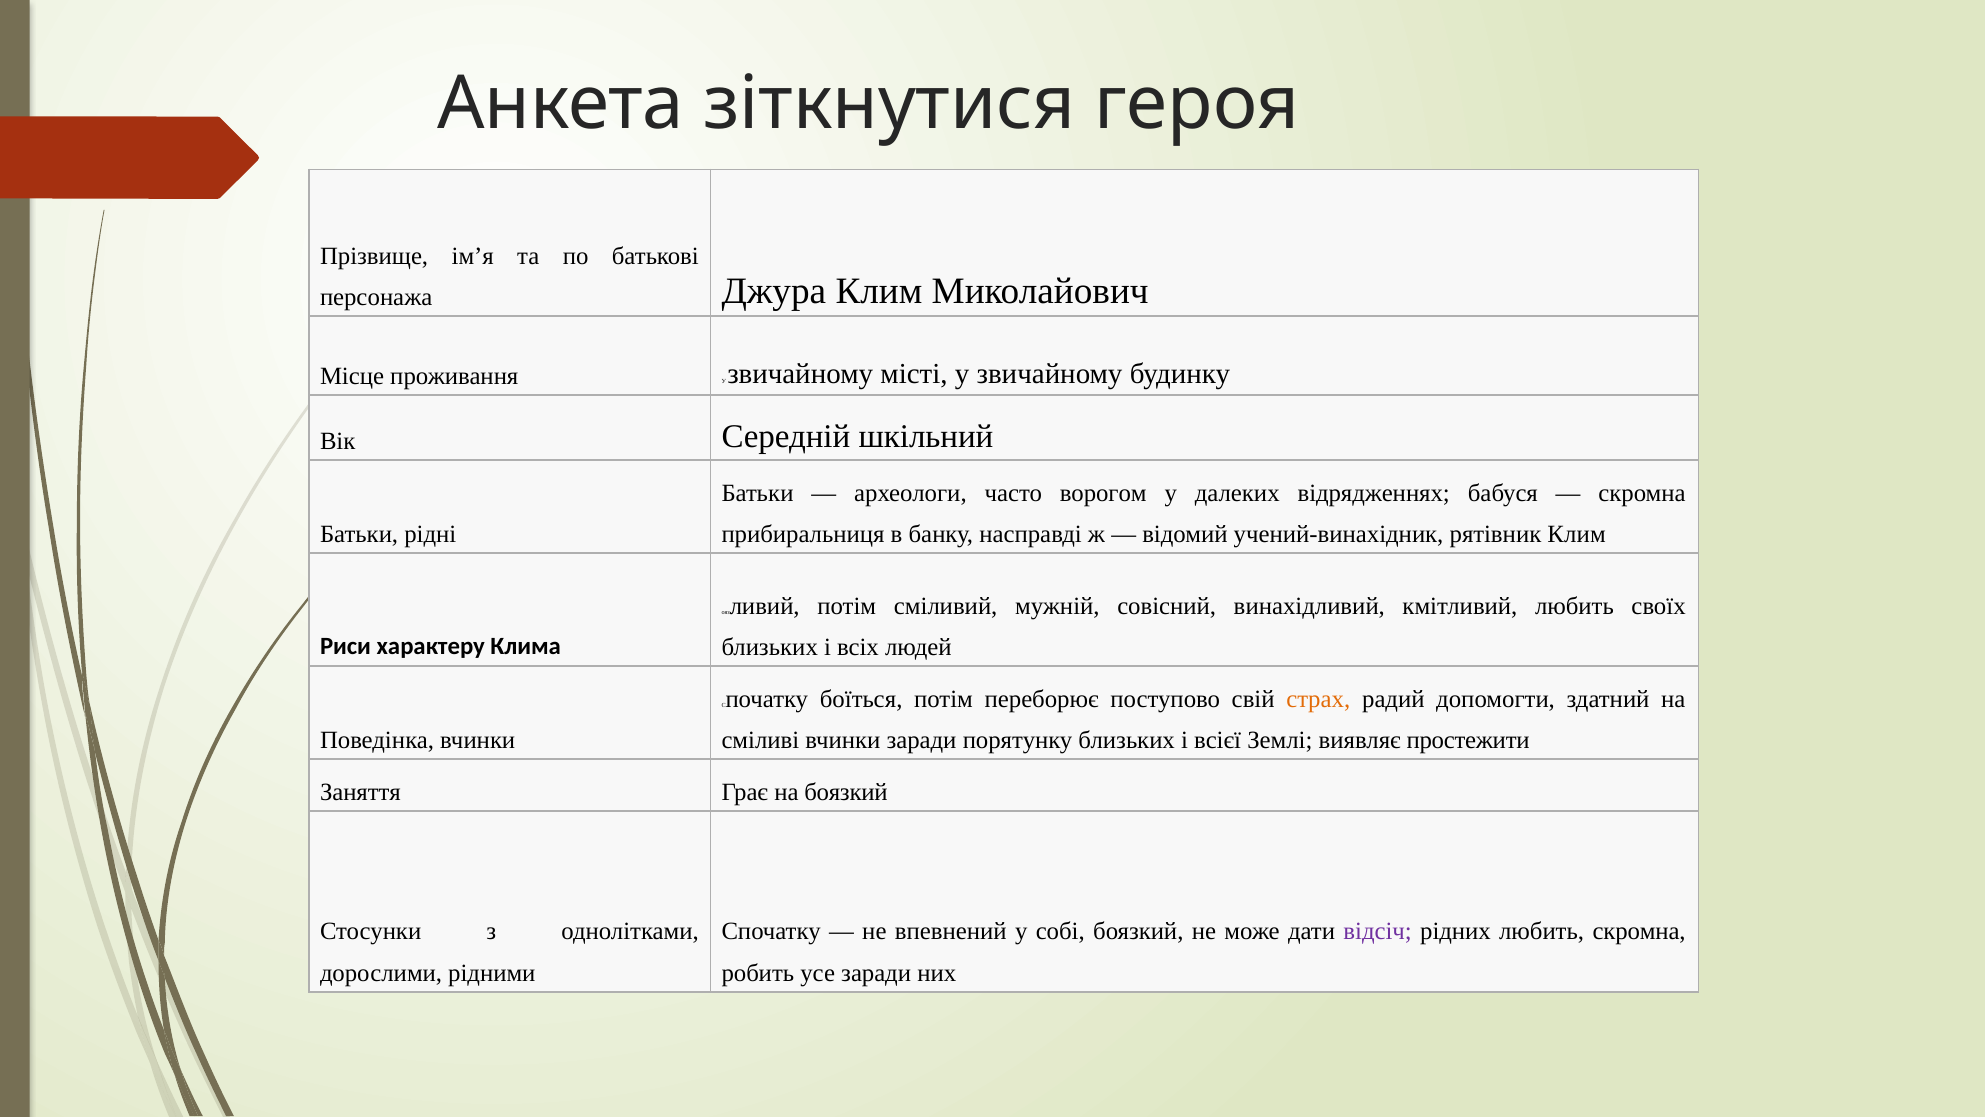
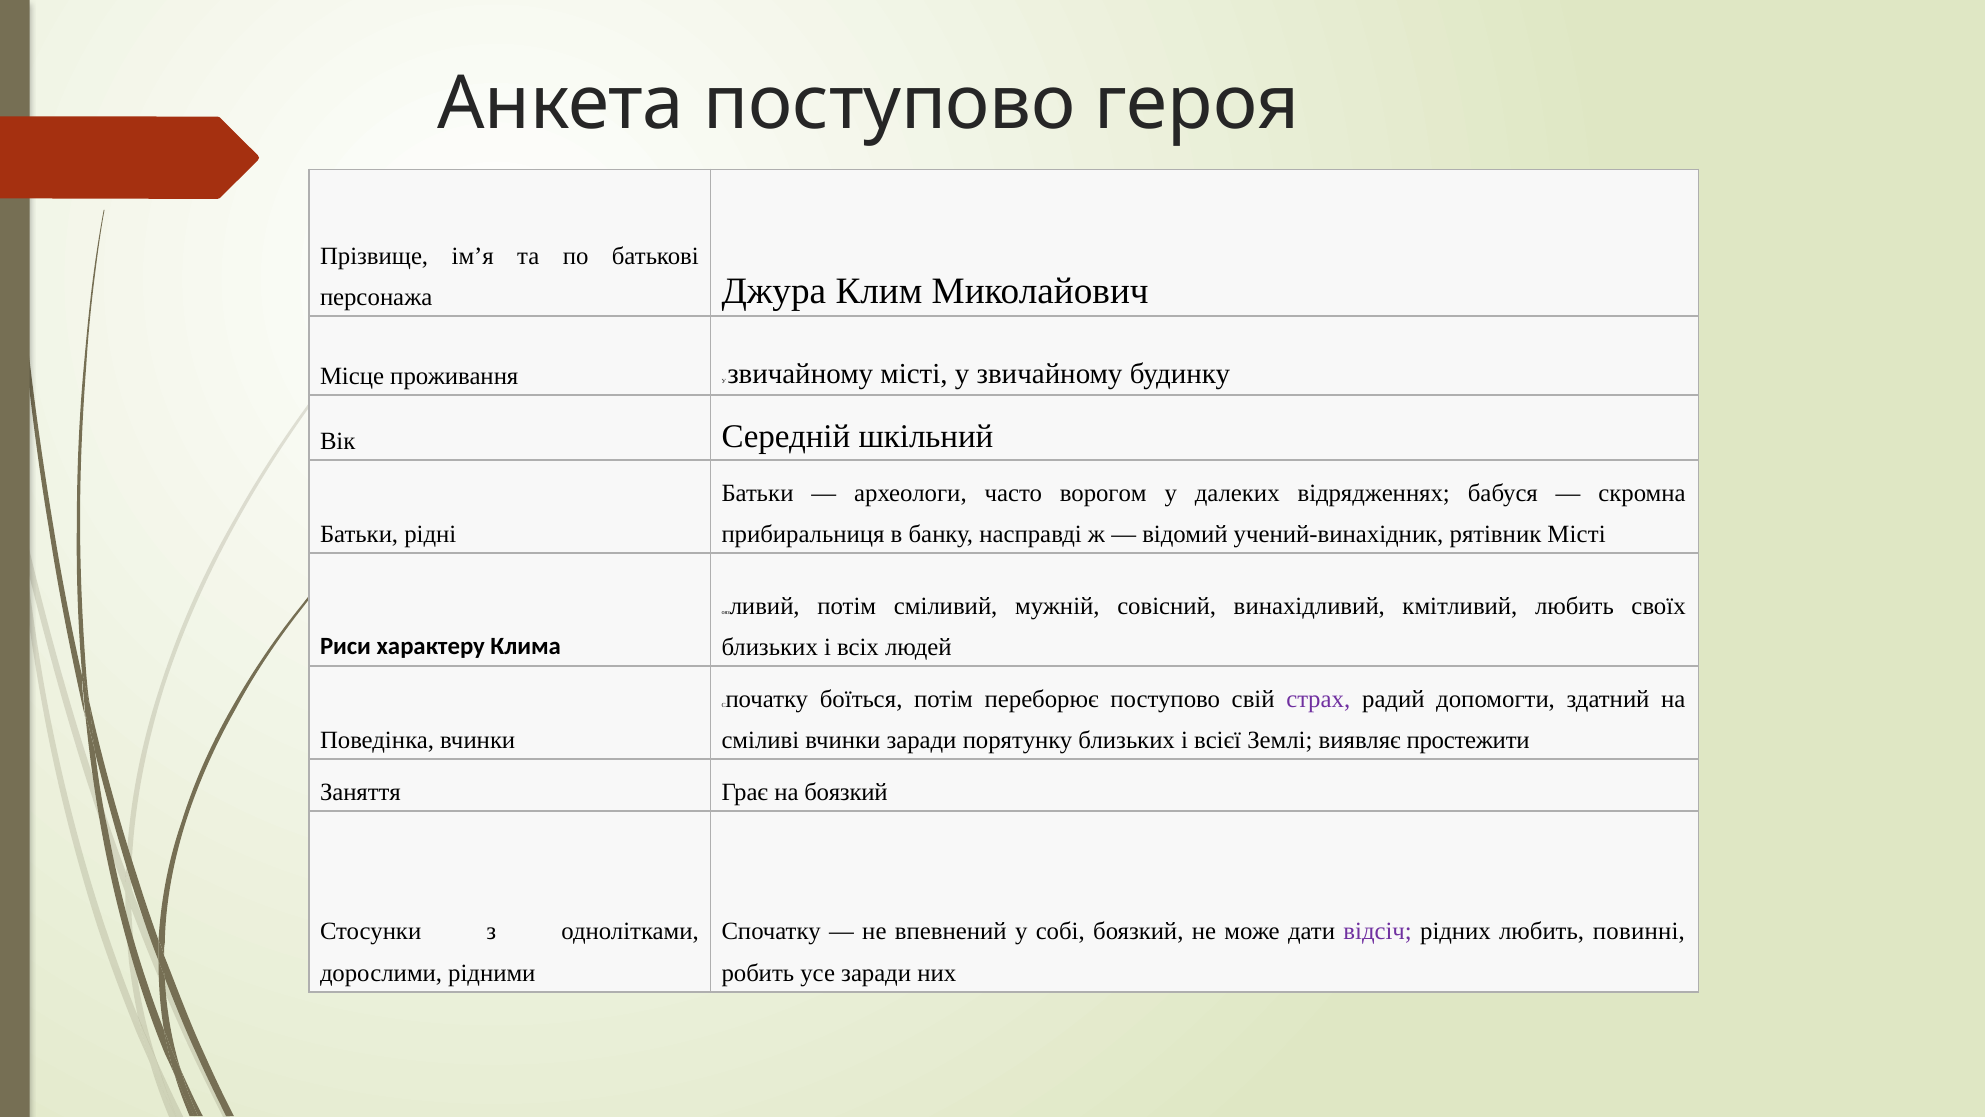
Анкета зіткнутися: зіткнутися -> поступово
рятівник Клим: Клим -> Місті
страх colour: orange -> purple
любить скромна: скромна -> повинні
